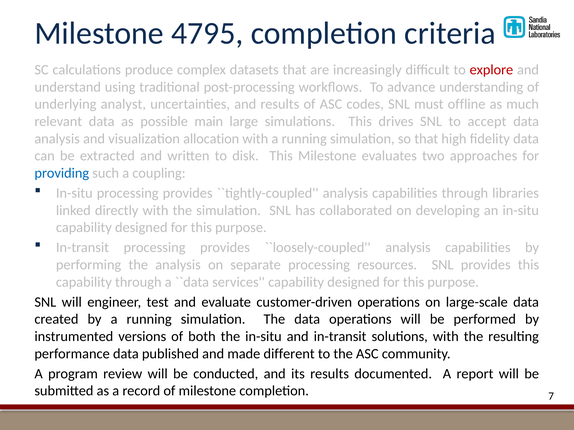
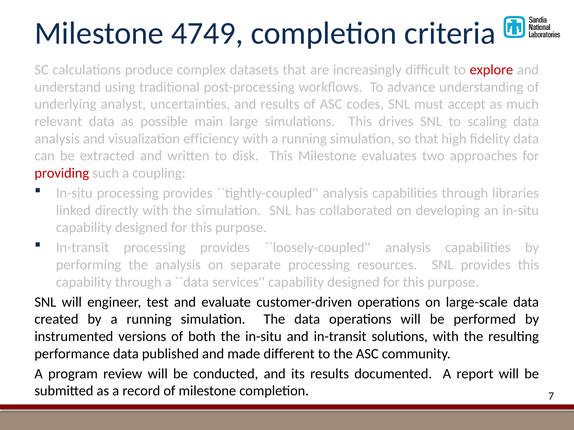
4795: 4795 -> 4749
offline: offline -> accept
accept: accept -> scaling
allocation: allocation -> efficiency
providing colour: blue -> red
